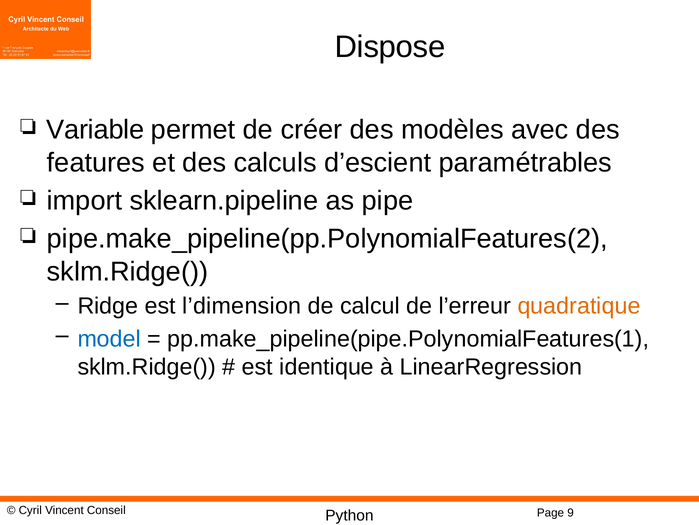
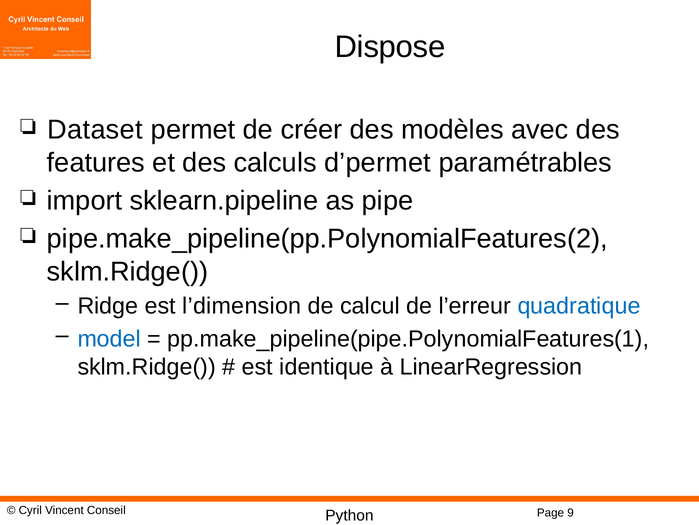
Variable: Variable -> Dataset
d’escient: d’escient -> d’permet
quadratique colour: orange -> blue
